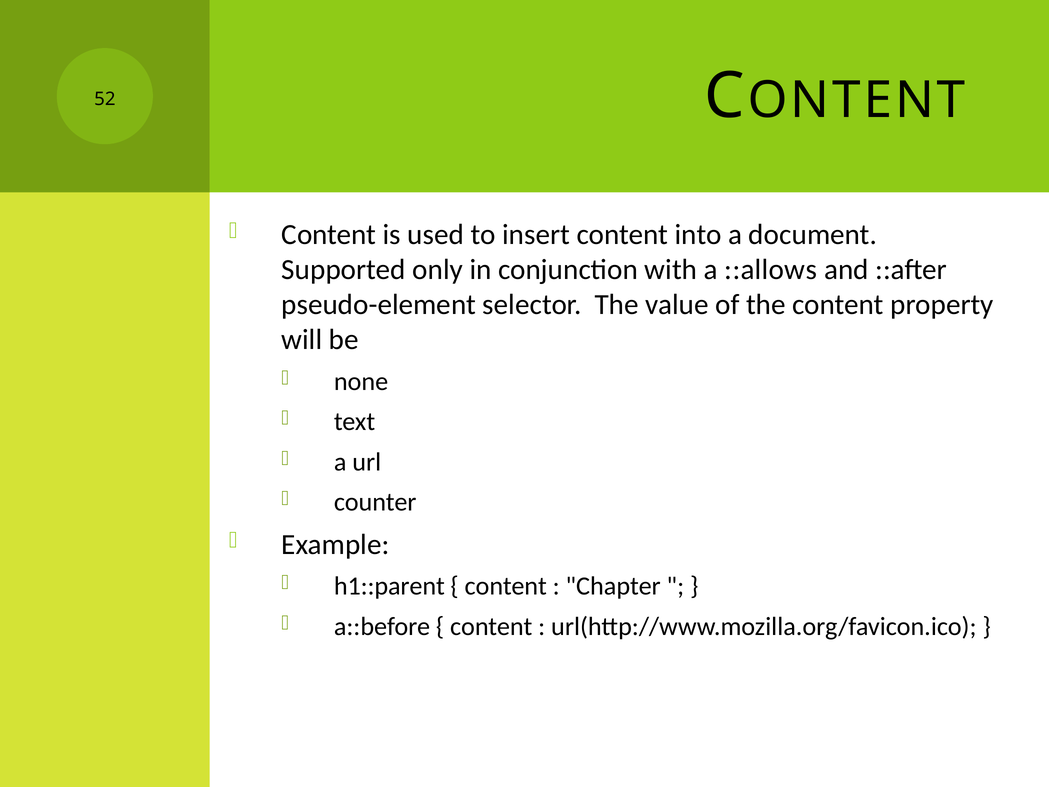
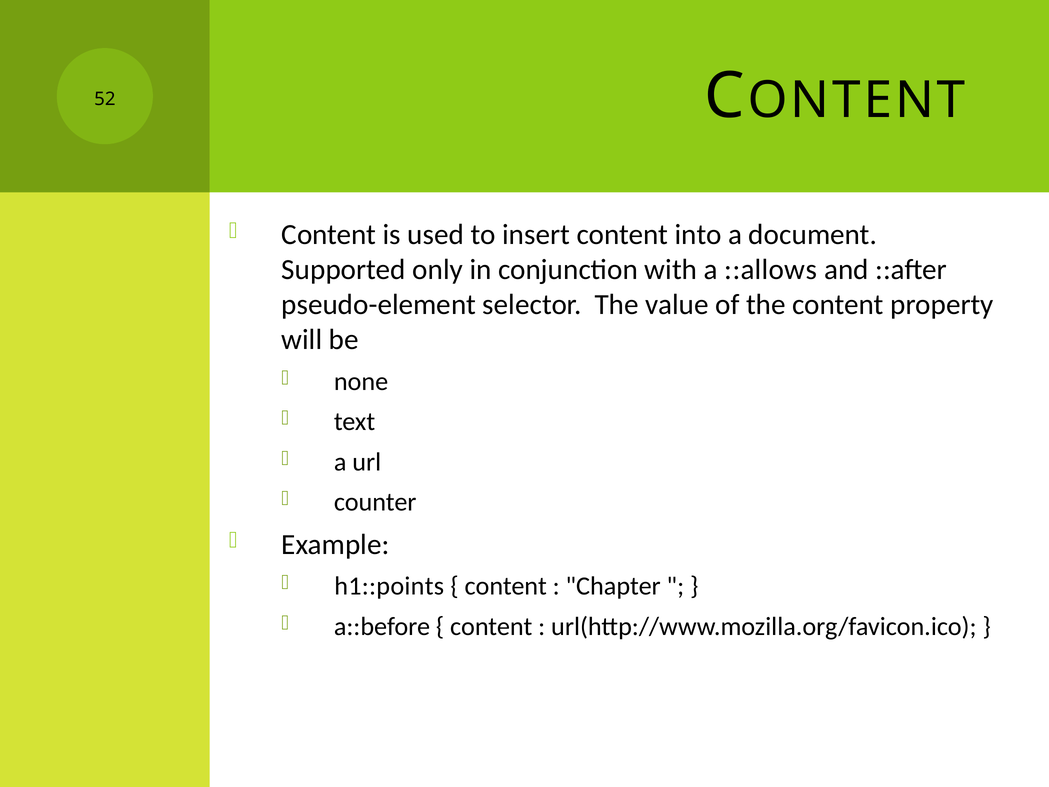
h1::parent: h1::parent -> h1::points
